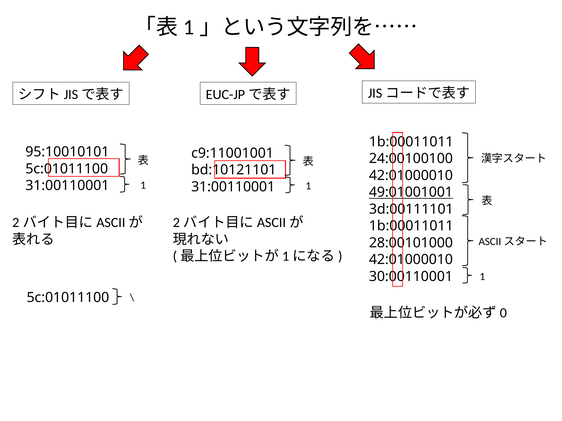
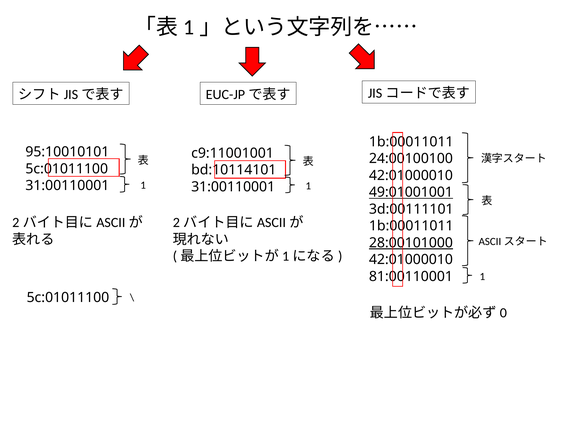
bd:10121101: bd:10121101 -> bd:10114101
28:00101000 underline: none -> present
30:00110001: 30:00110001 -> 81:00110001
